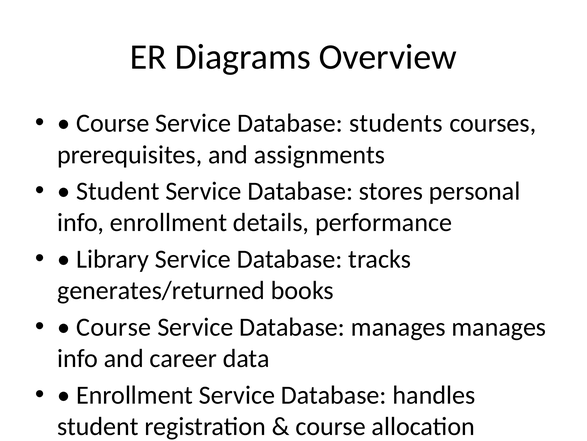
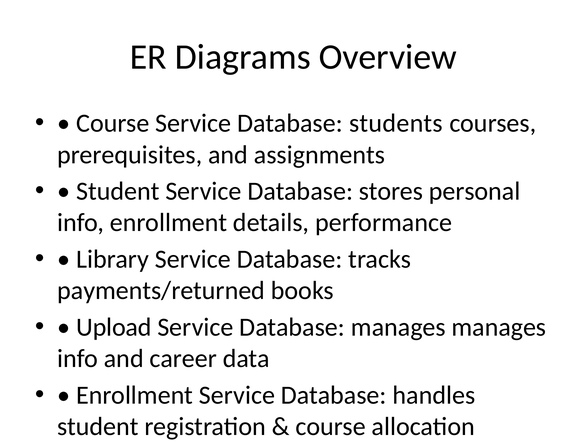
generates/returned: generates/returned -> payments/returned
Course at (114, 327): Course -> Upload
